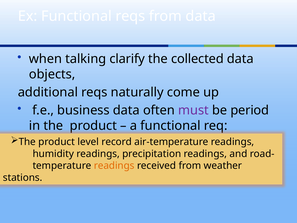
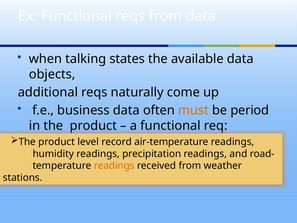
clarify: clarify -> states
collected: collected -> available
must colour: purple -> orange
